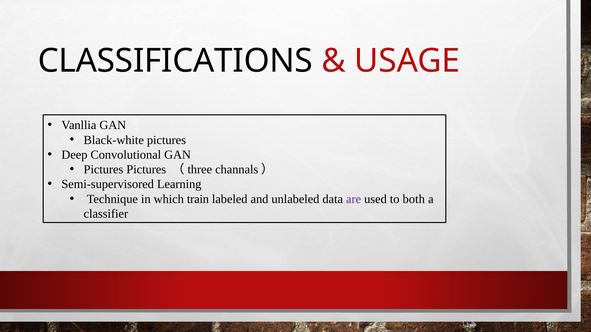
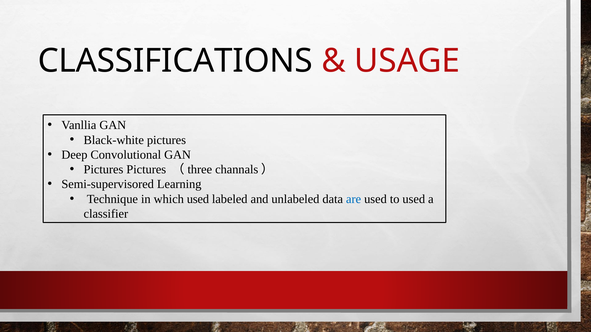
which train: train -> used
are colour: purple -> blue
to both: both -> used
